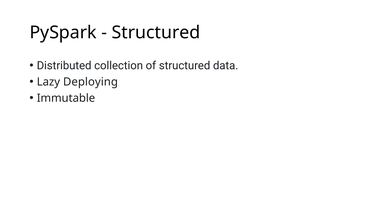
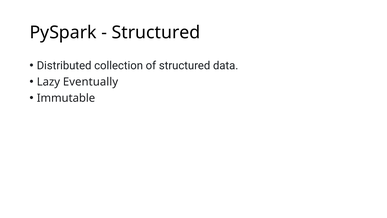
Deploying: Deploying -> Eventually
